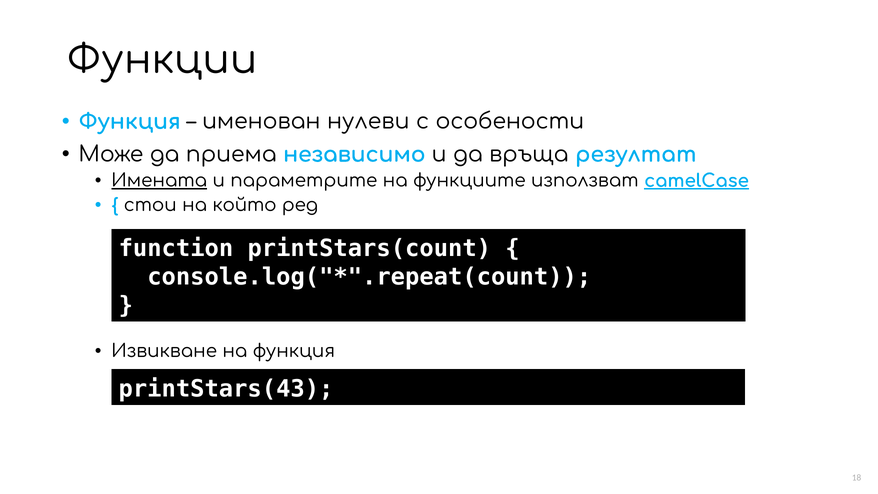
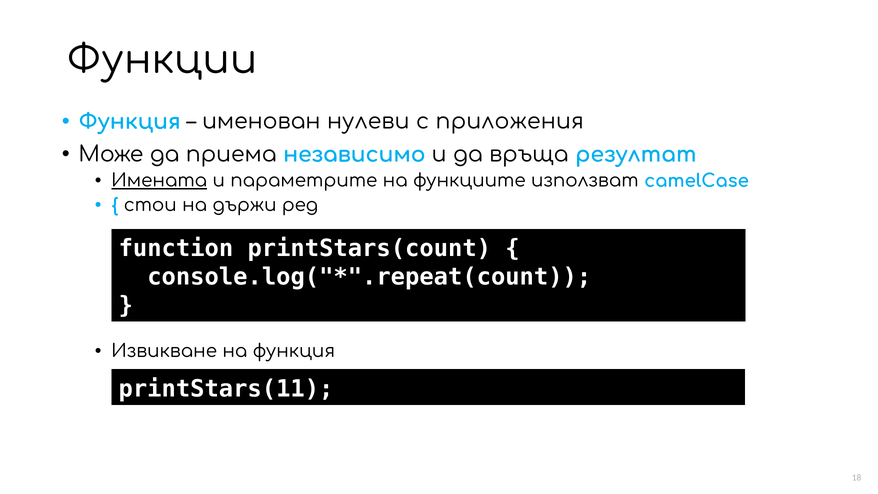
особености: особености -> приложения
camelCase underline: present -> none
който: който -> държи
printStars(43: printStars(43 -> printStars(11
